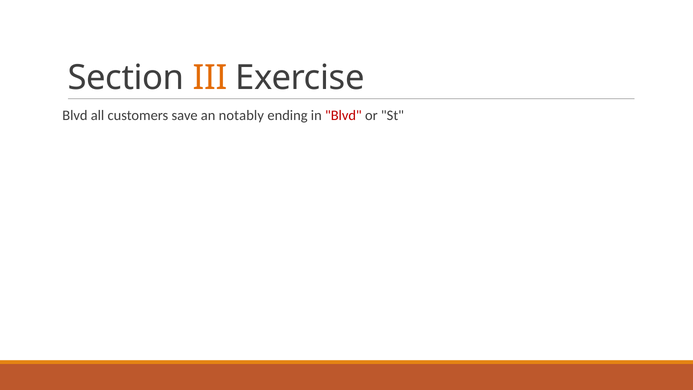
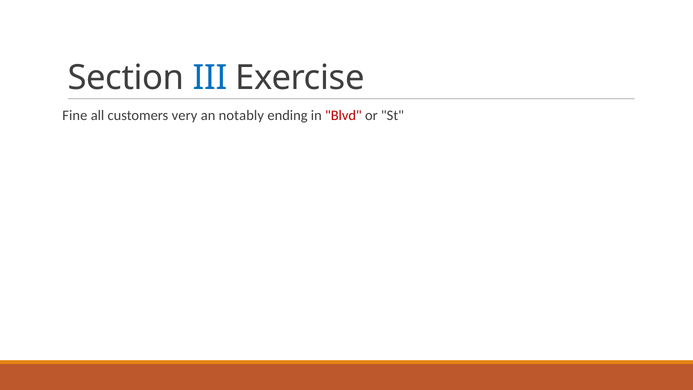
III colour: orange -> blue
Blvd at (75, 115): Blvd -> Fine
save: save -> very
